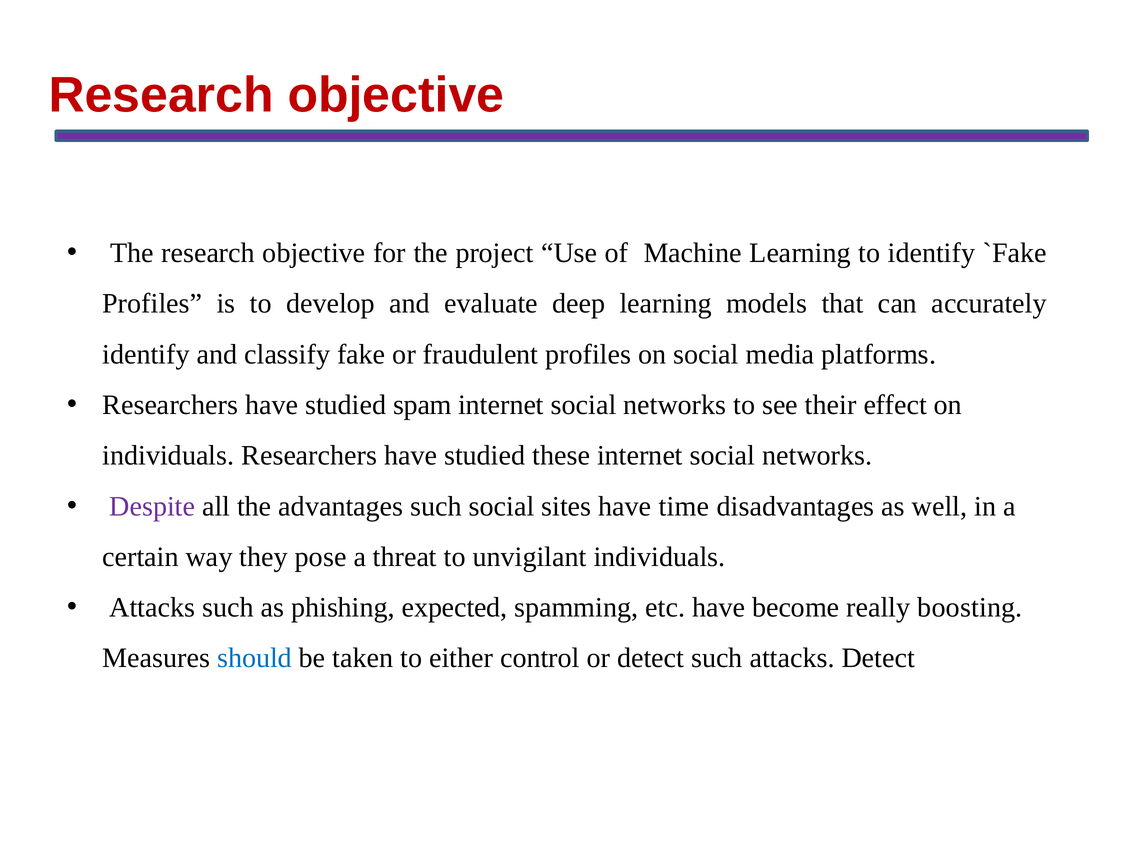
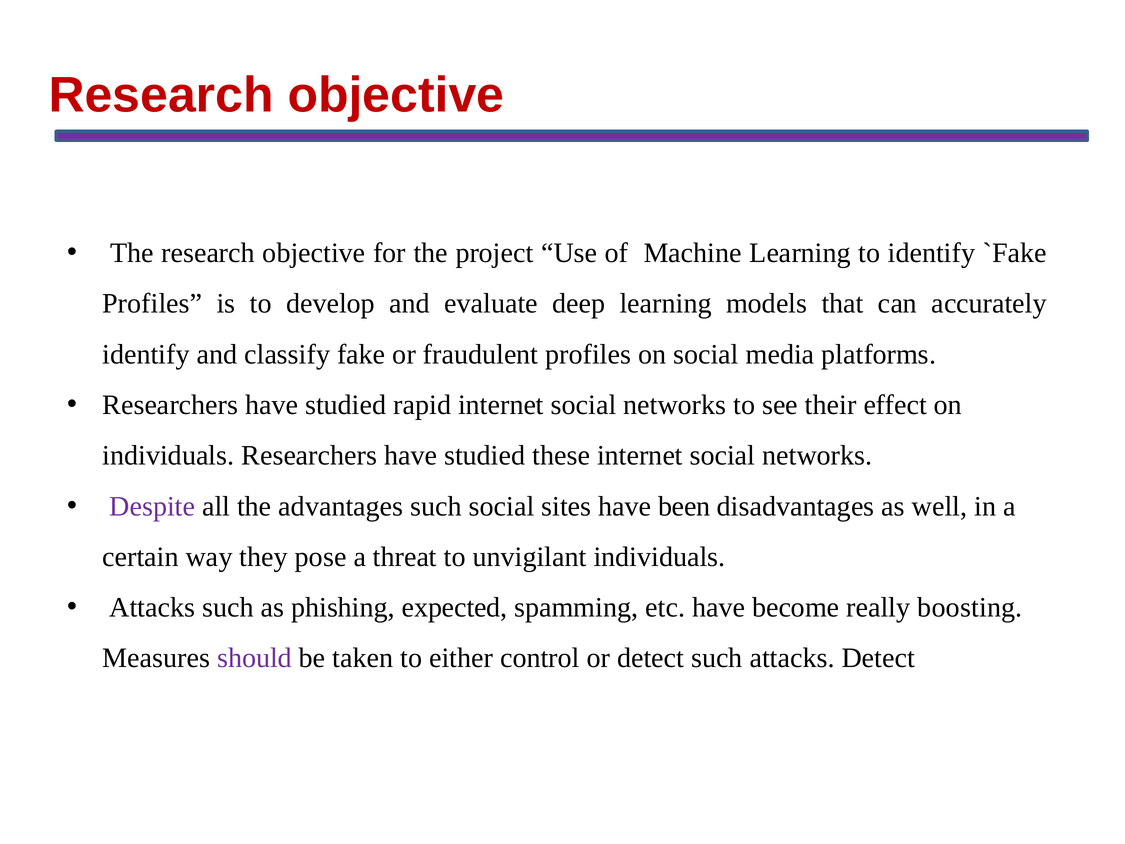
spam: spam -> rapid
time: time -> been
should colour: blue -> purple
